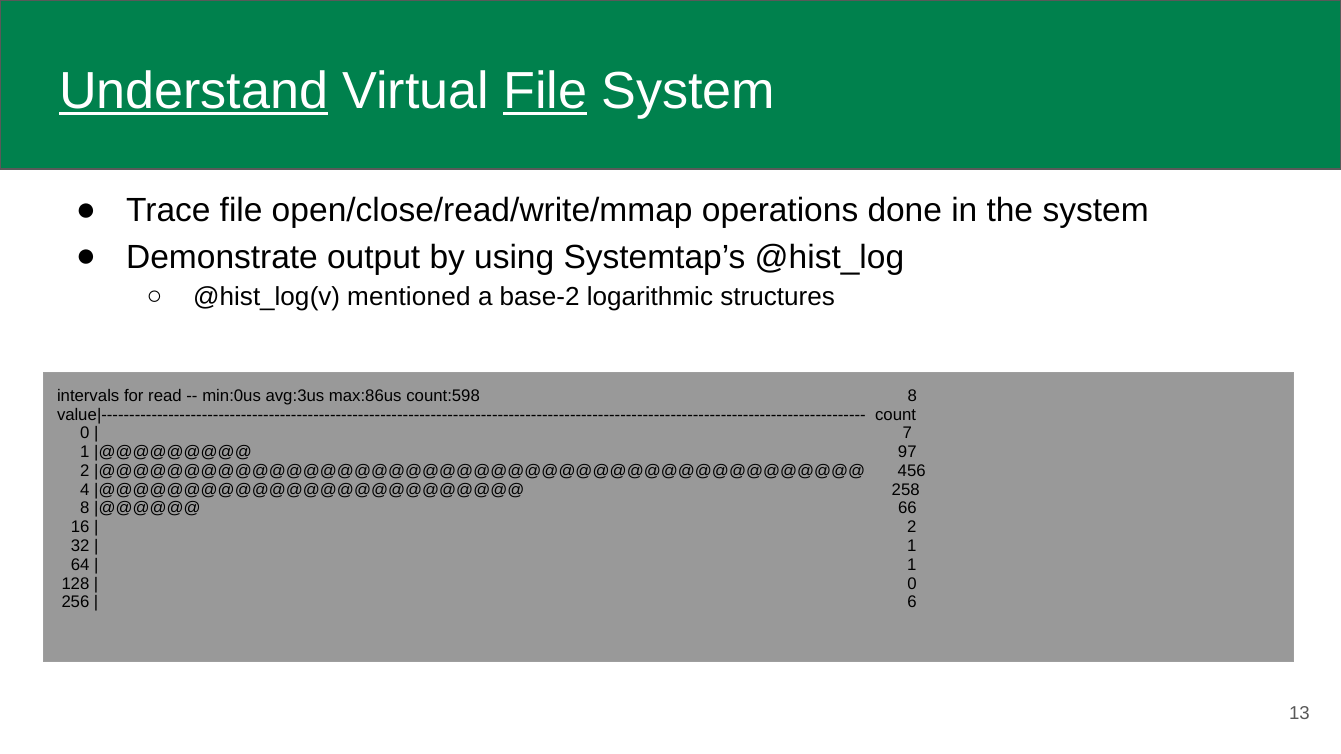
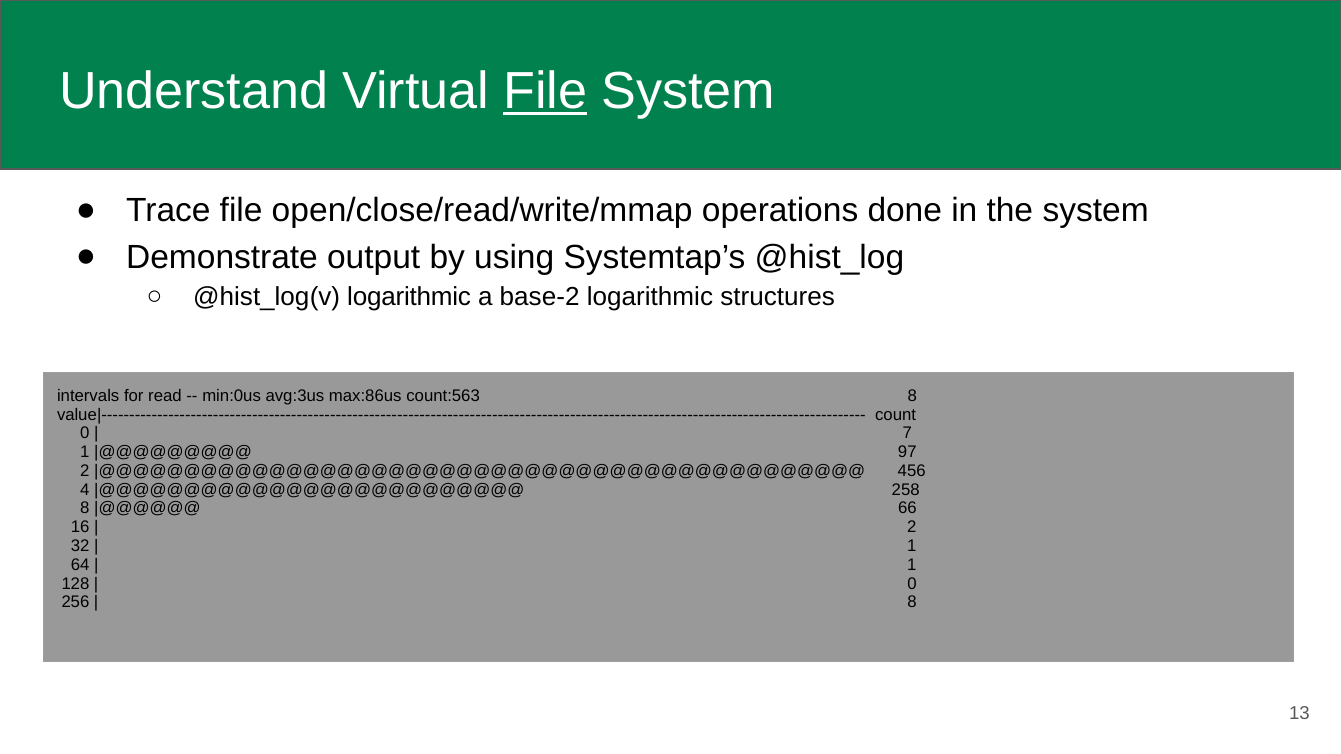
Understand underline: present -> none
@hist_log(v mentioned: mentioned -> logarithmic
count:598: count:598 -> count:563
6 at (912, 603): 6 -> 8
